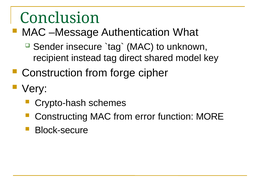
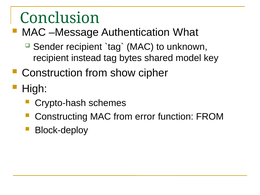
Sender insecure: insecure -> recipient
direct: direct -> bytes
forge: forge -> show
Very: Very -> High
function MORE: MORE -> FROM
Block-secure: Block-secure -> Block-deploy
